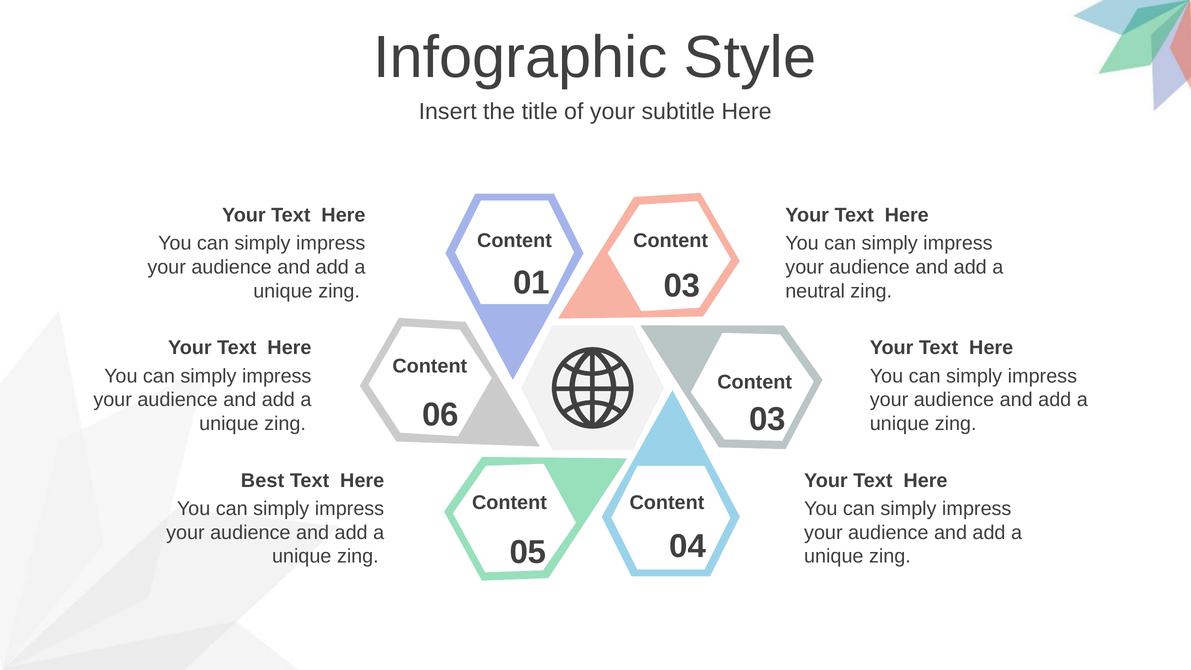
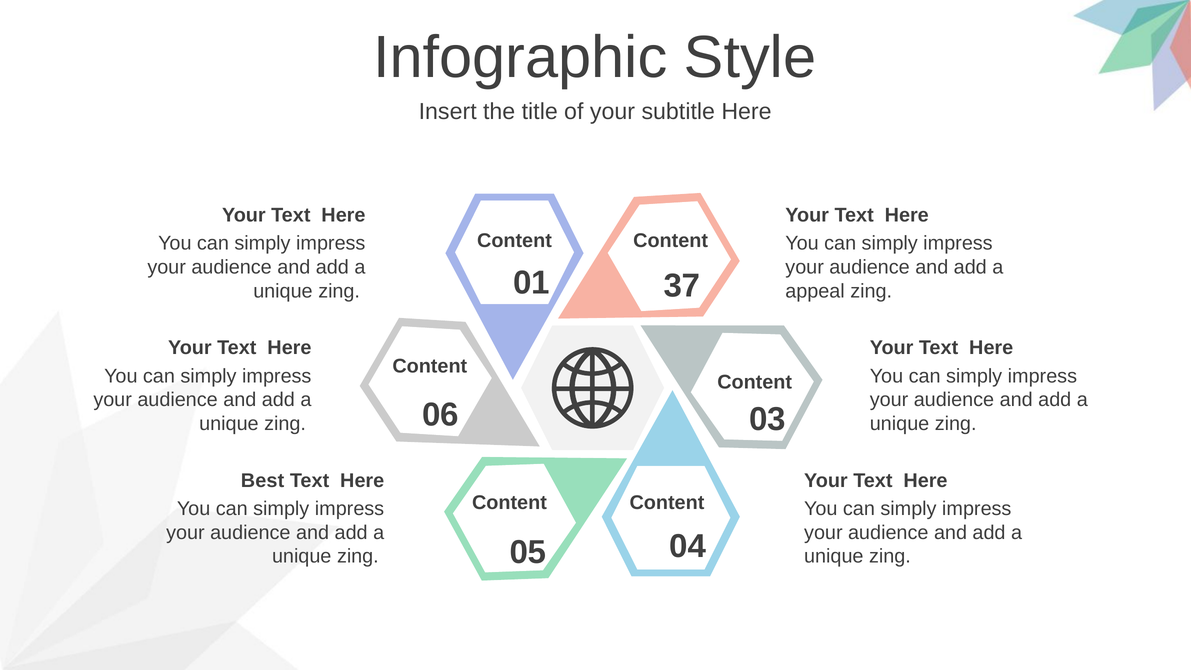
01 03: 03 -> 37
neutral: neutral -> appeal
